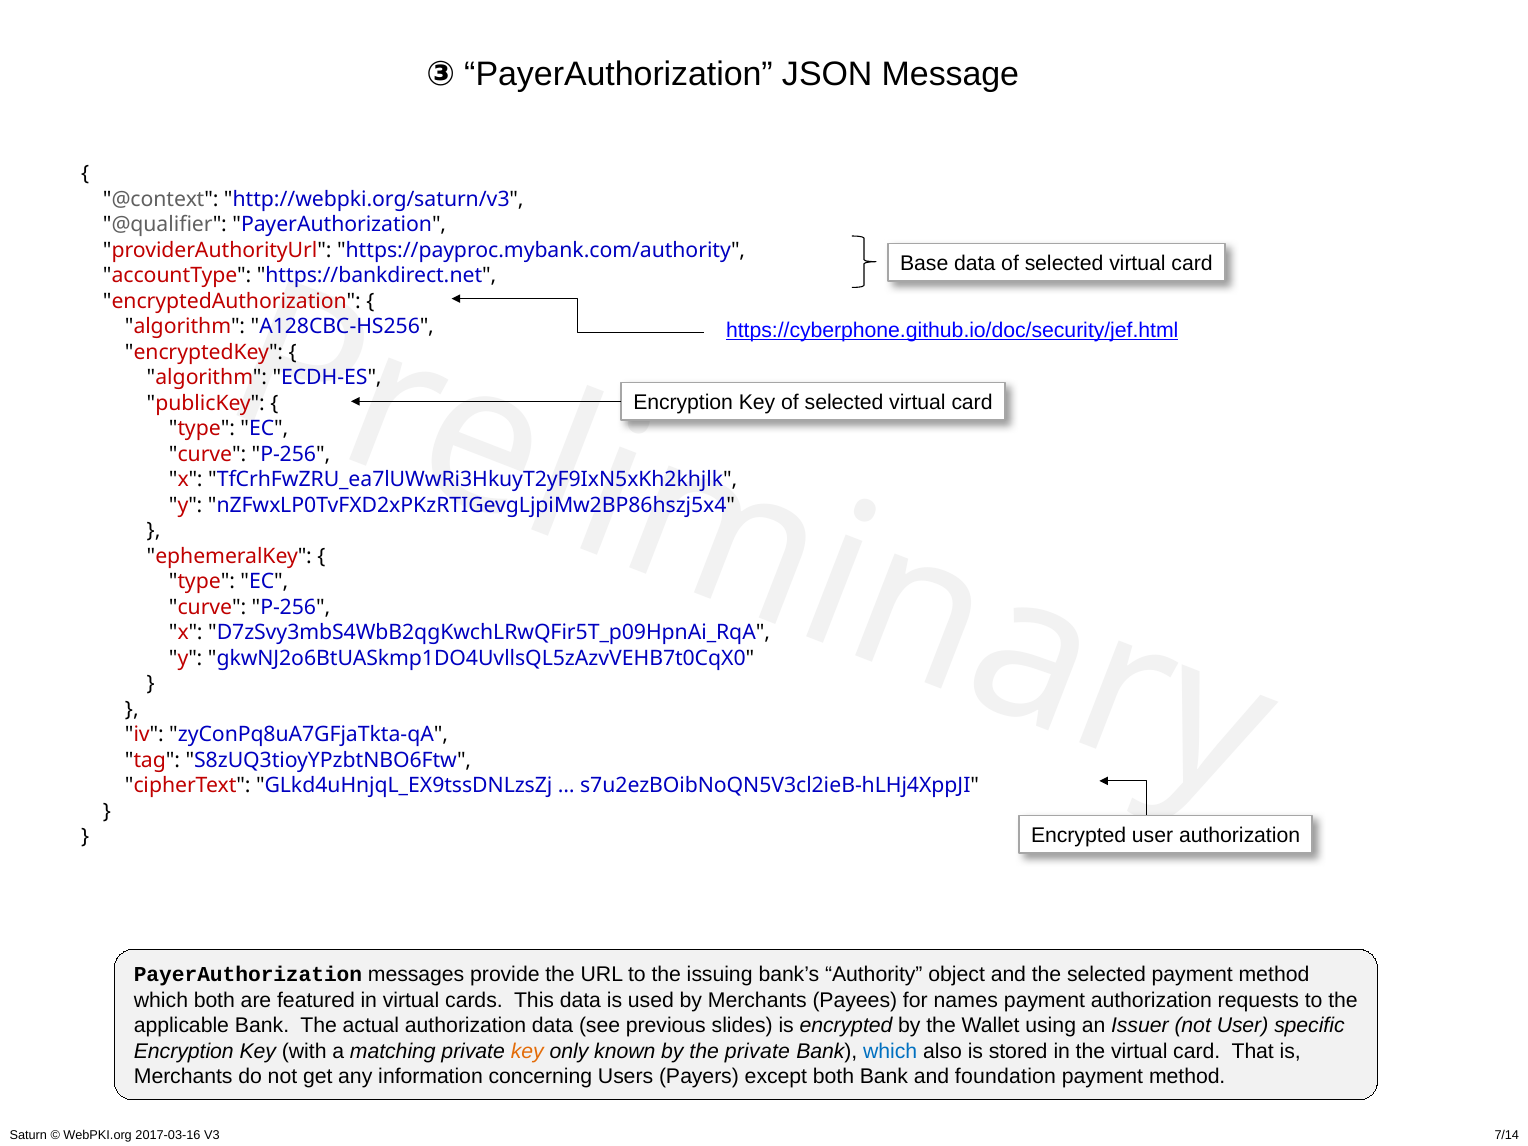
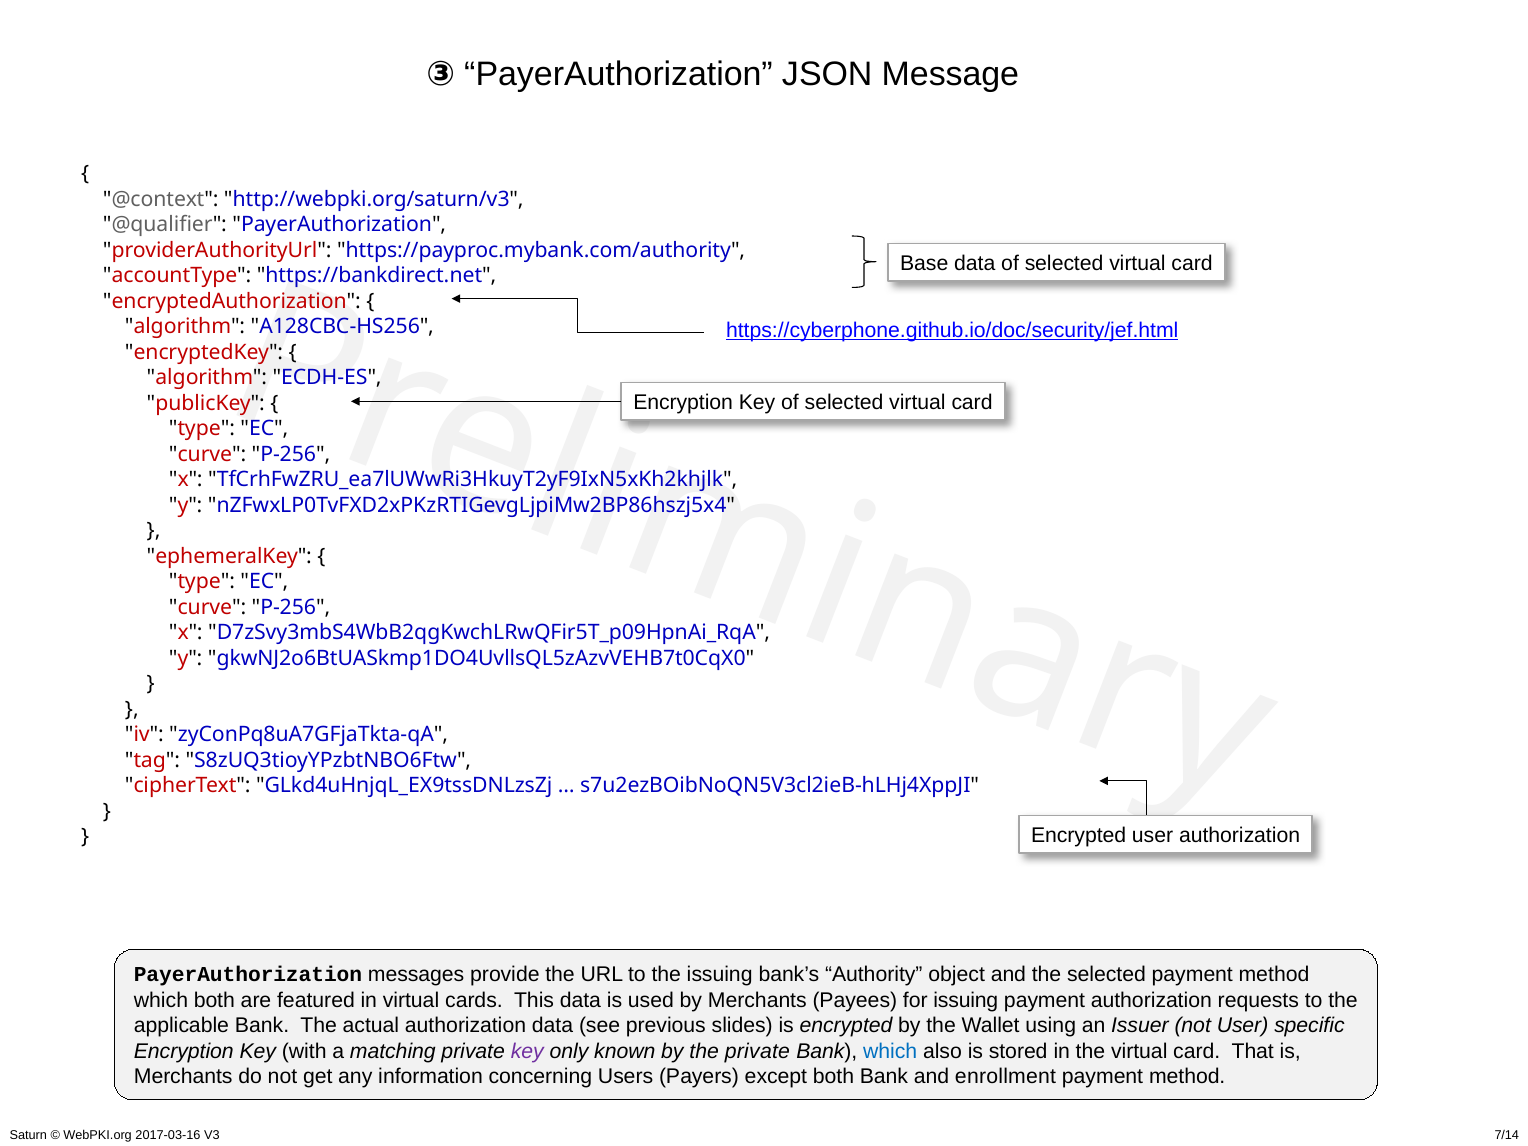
for names: names -> issuing
key at (527, 1051) colour: orange -> purple
foundation: foundation -> enrollment
